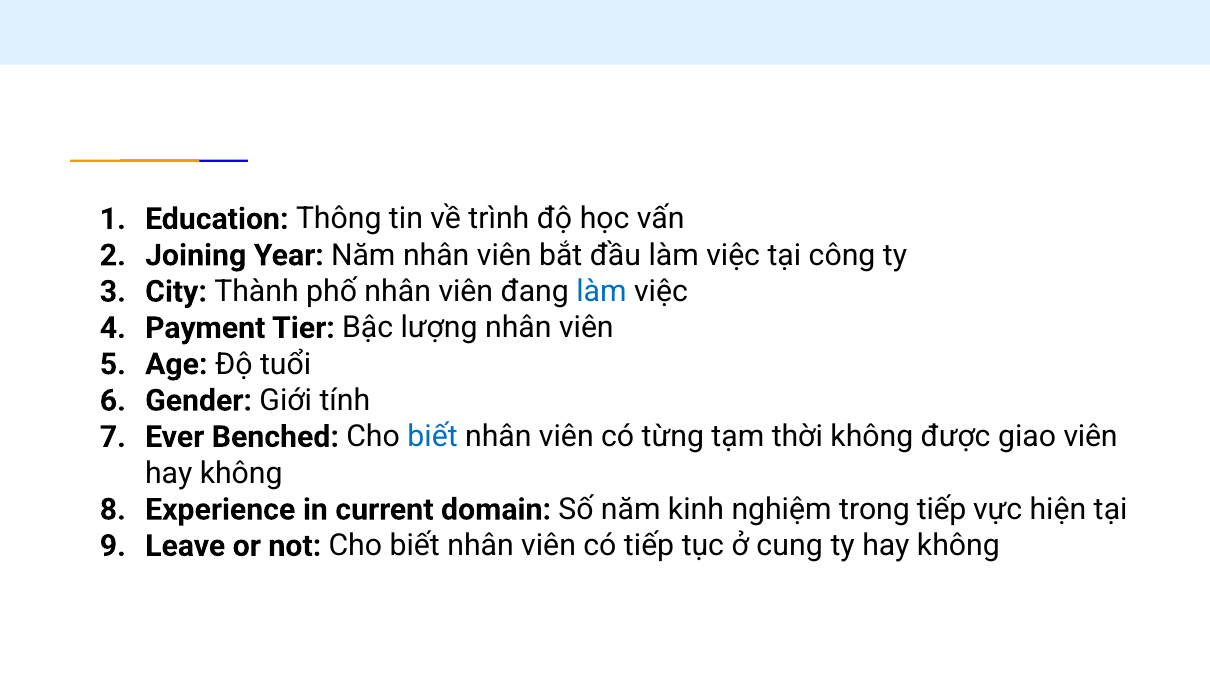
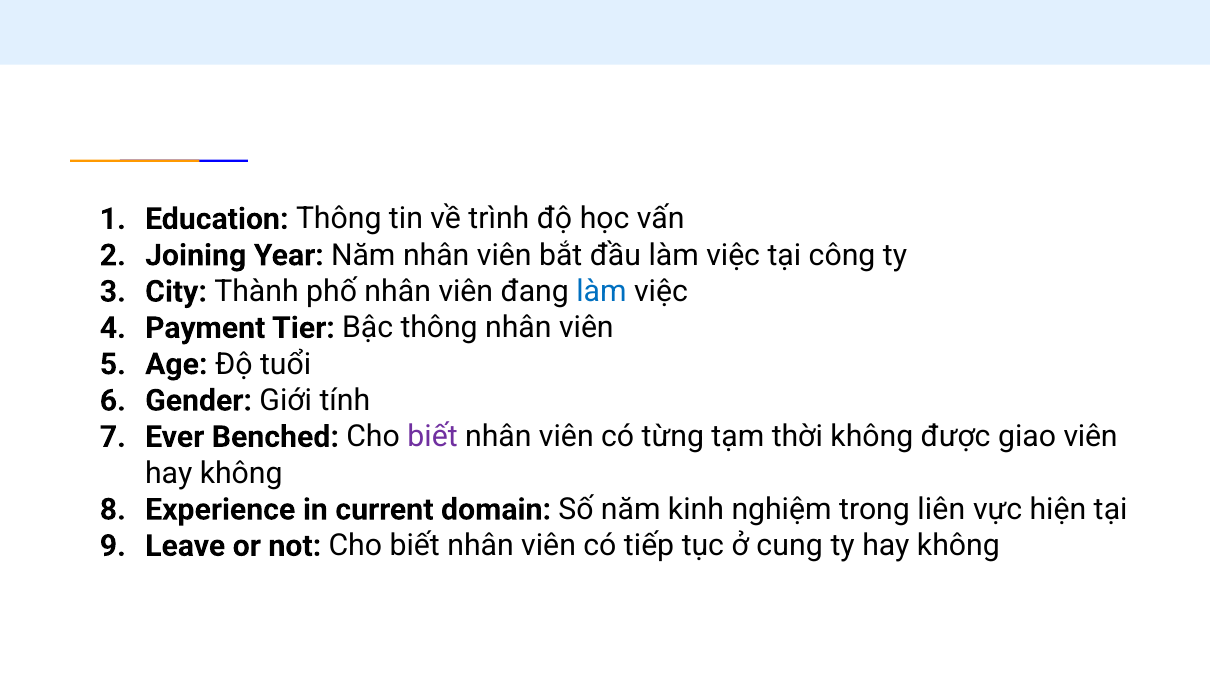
Bậc lượng: lượng -> thông
biết at (433, 437) colour: blue -> purple
trong tiếp: tiếp -> liên
